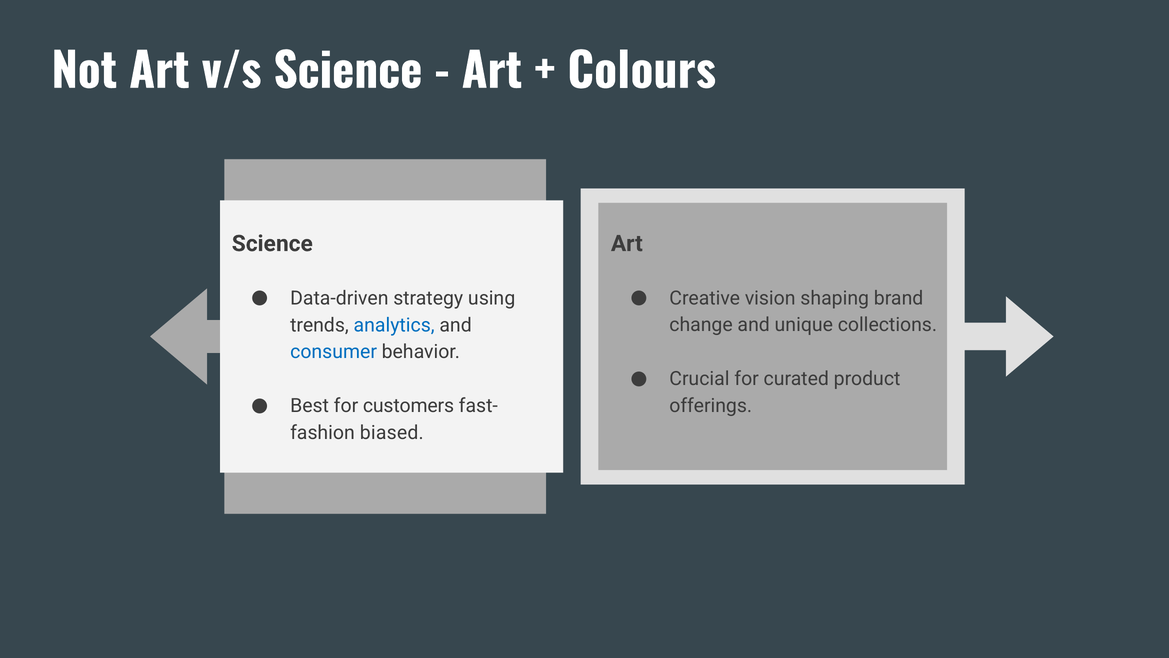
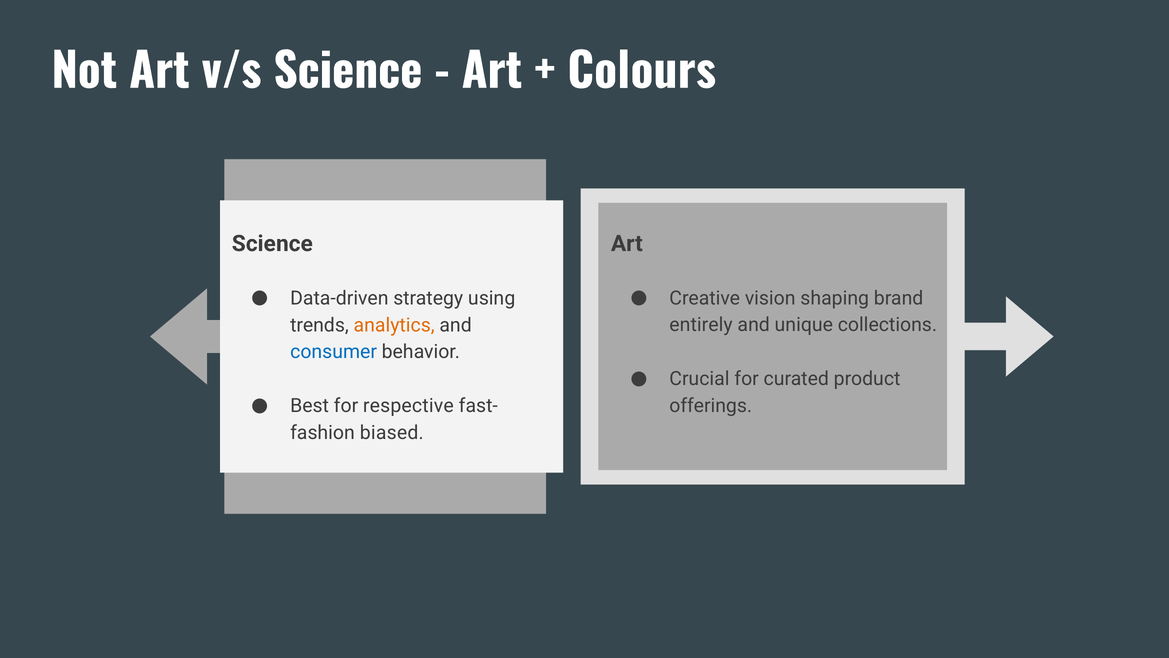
change: change -> entirely
analytics colour: blue -> orange
customers: customers -> respective
